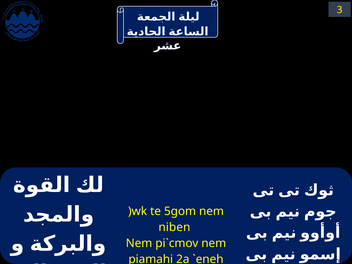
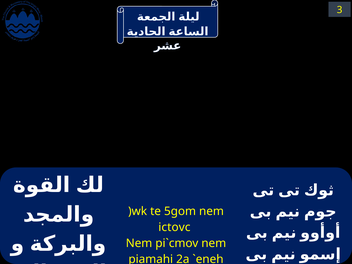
niben: niben -> ictovc
